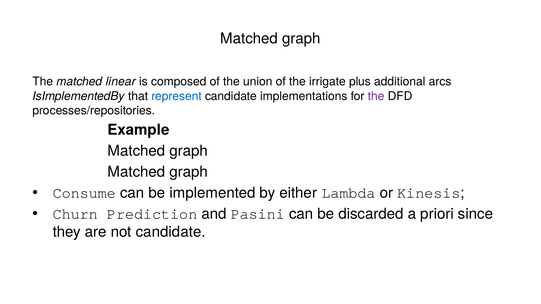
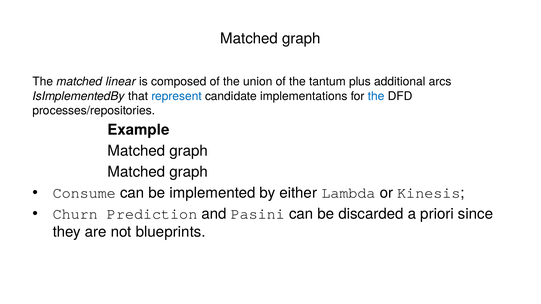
irrigate: irrigate -> tantum
the at (376, 96) colour: purple -> blue
not candidate: candidate -> blueprints
